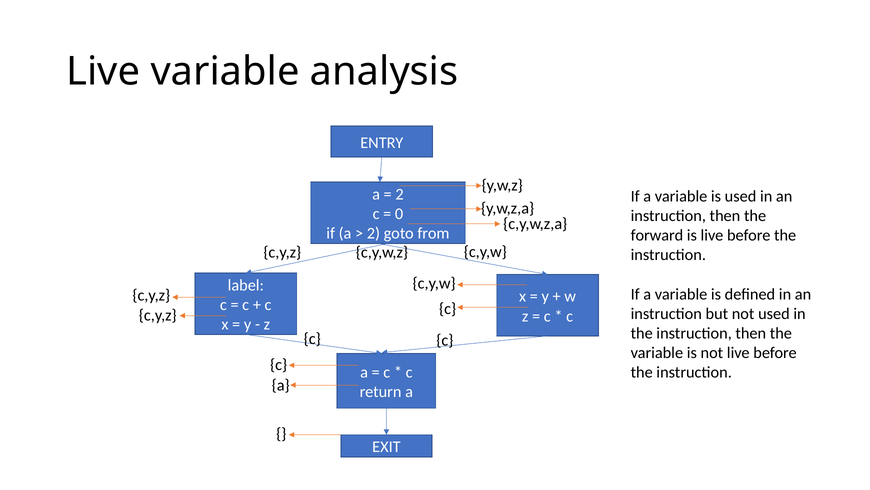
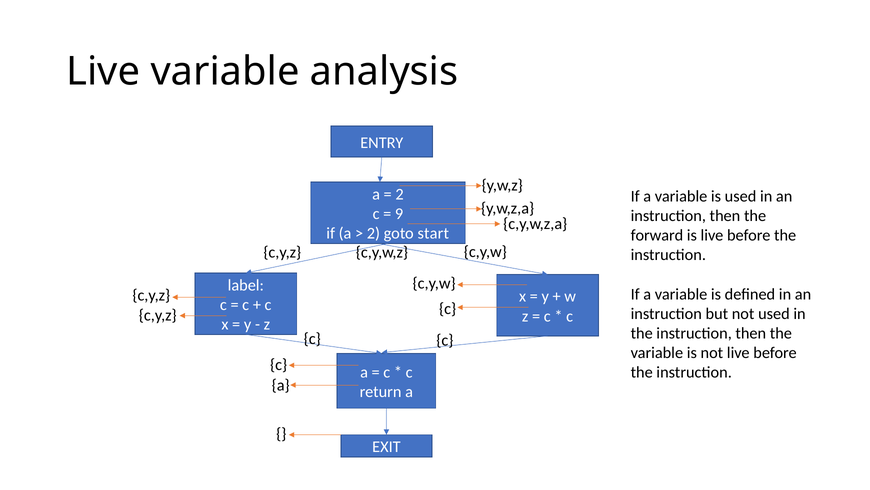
0: 0 -> 9
from: from -> start
